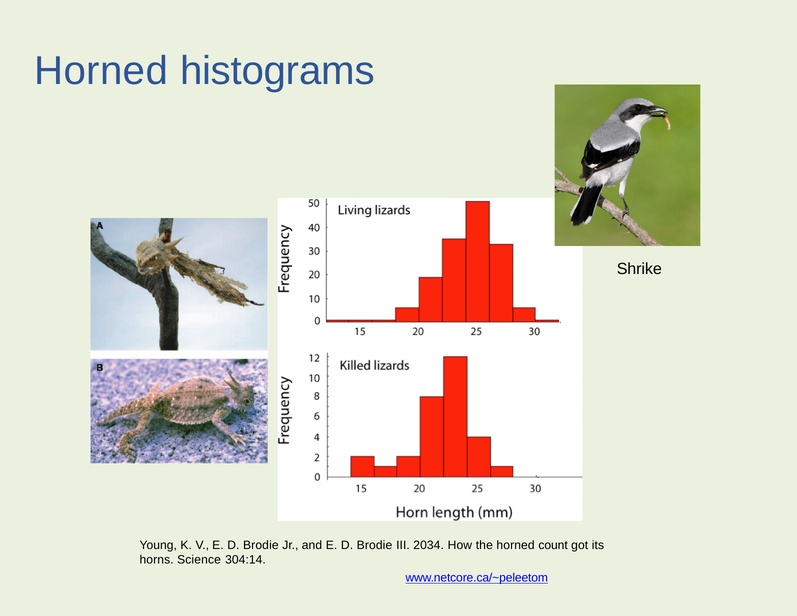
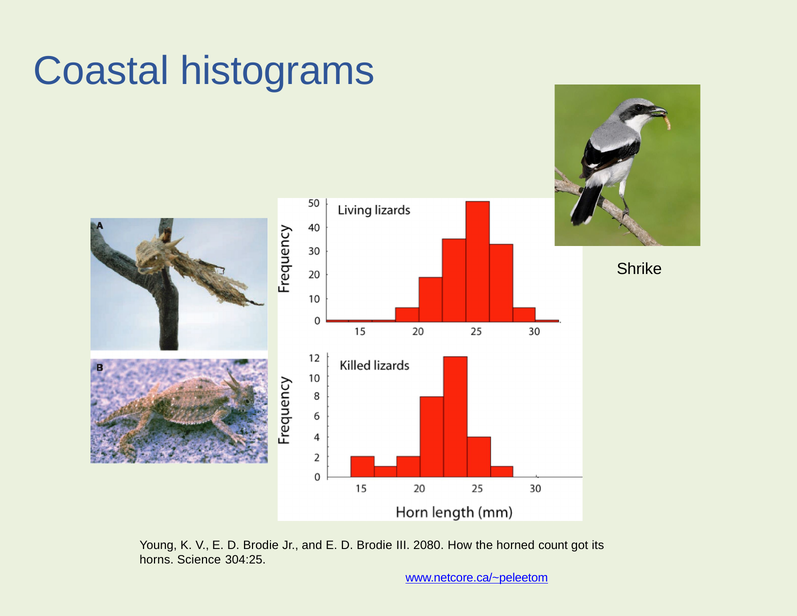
Horned at (101, 71): Horned -> Coastal
2034: 2034 -> 2080
304:14: 304:14 -> 304:25
